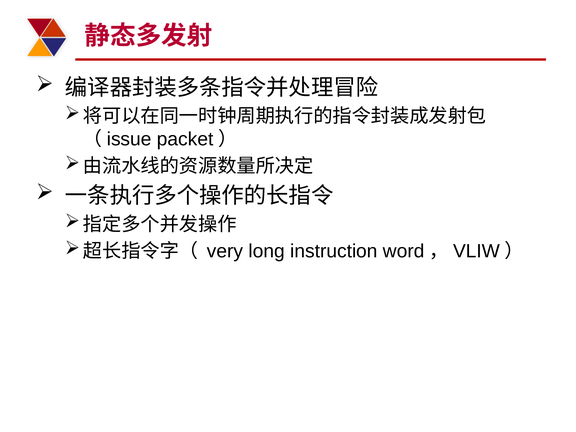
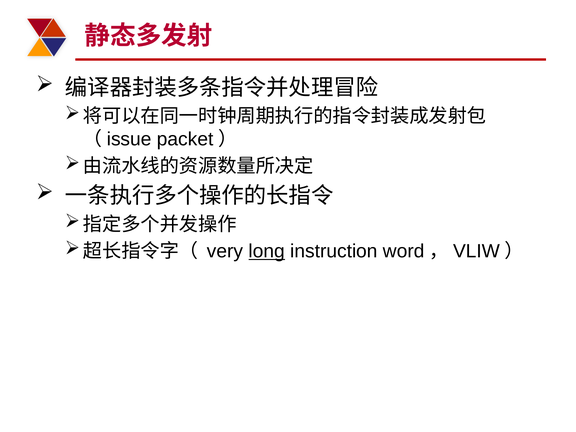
long underline: none -> present
